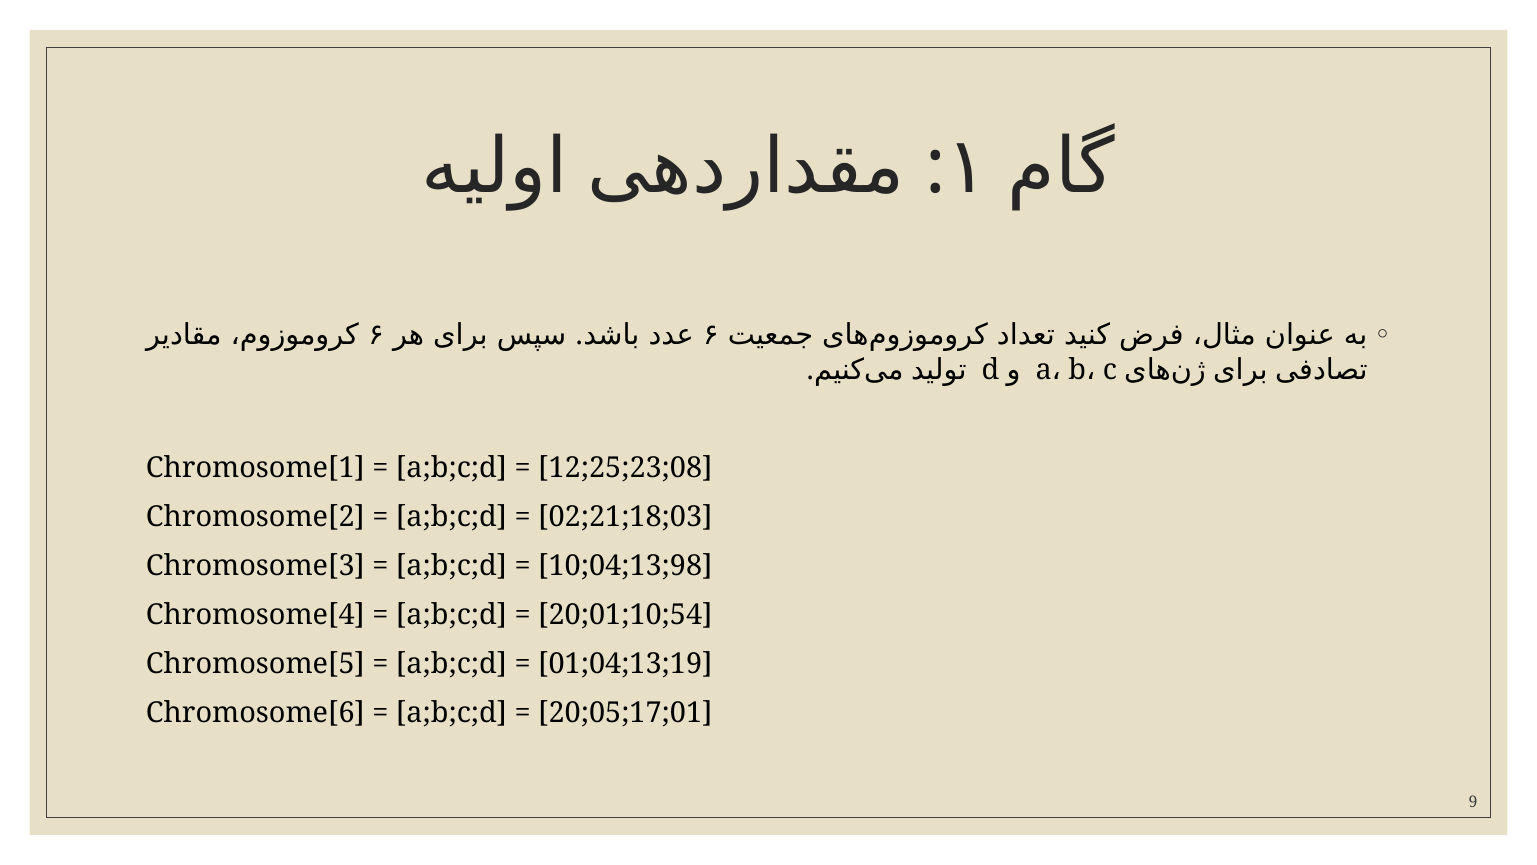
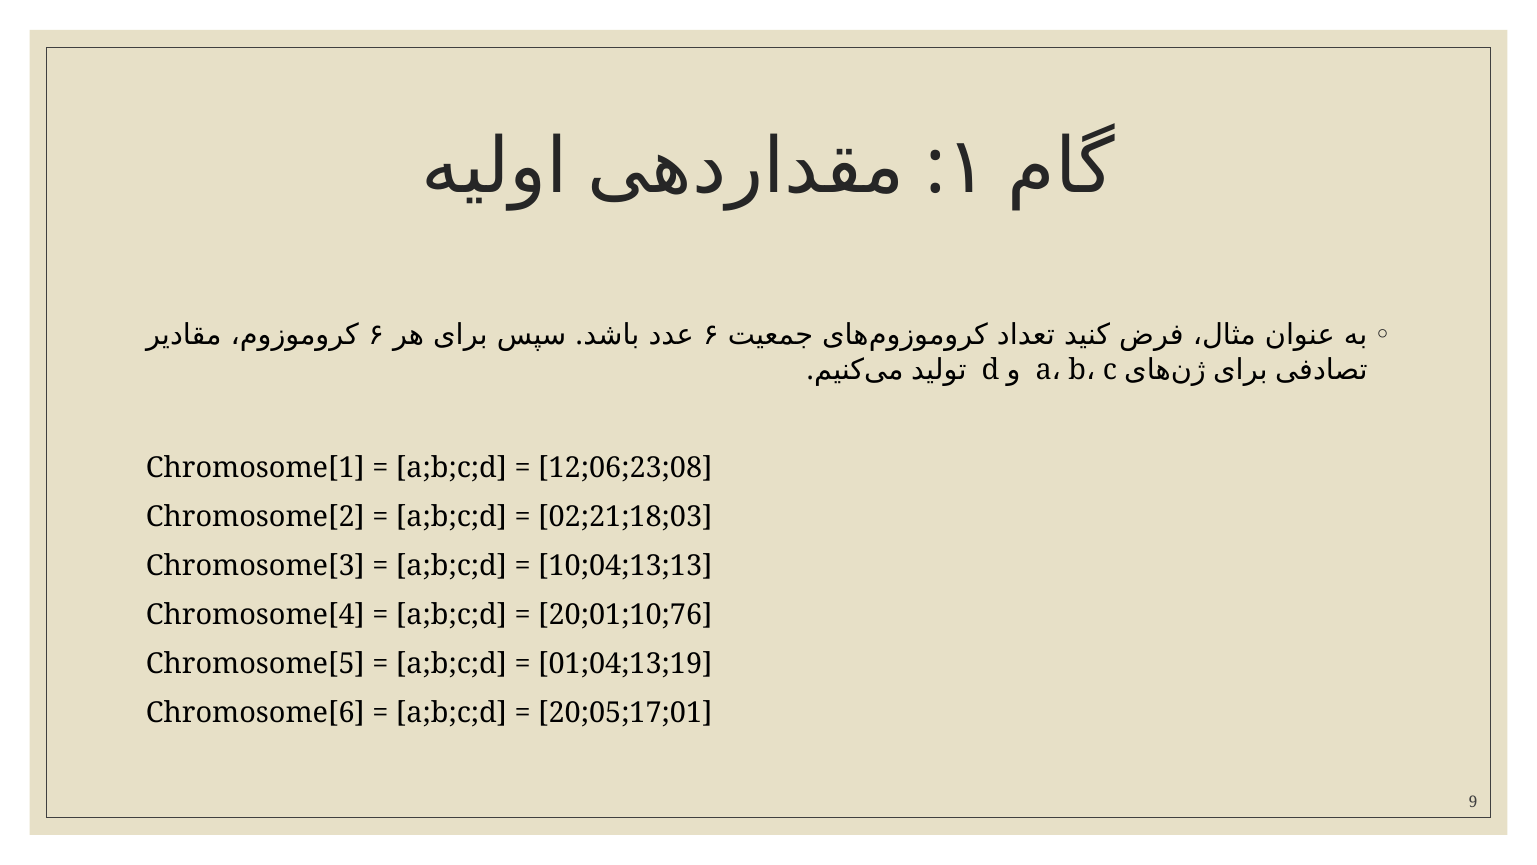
12;25;23;08: 12;25;23;08 -> 12;06;23;08
10;04;13;98: 10;04;13;98 -> 10;04;13;13
20;01;10;54: 20;01;10;54 -> 20;01;10;76
